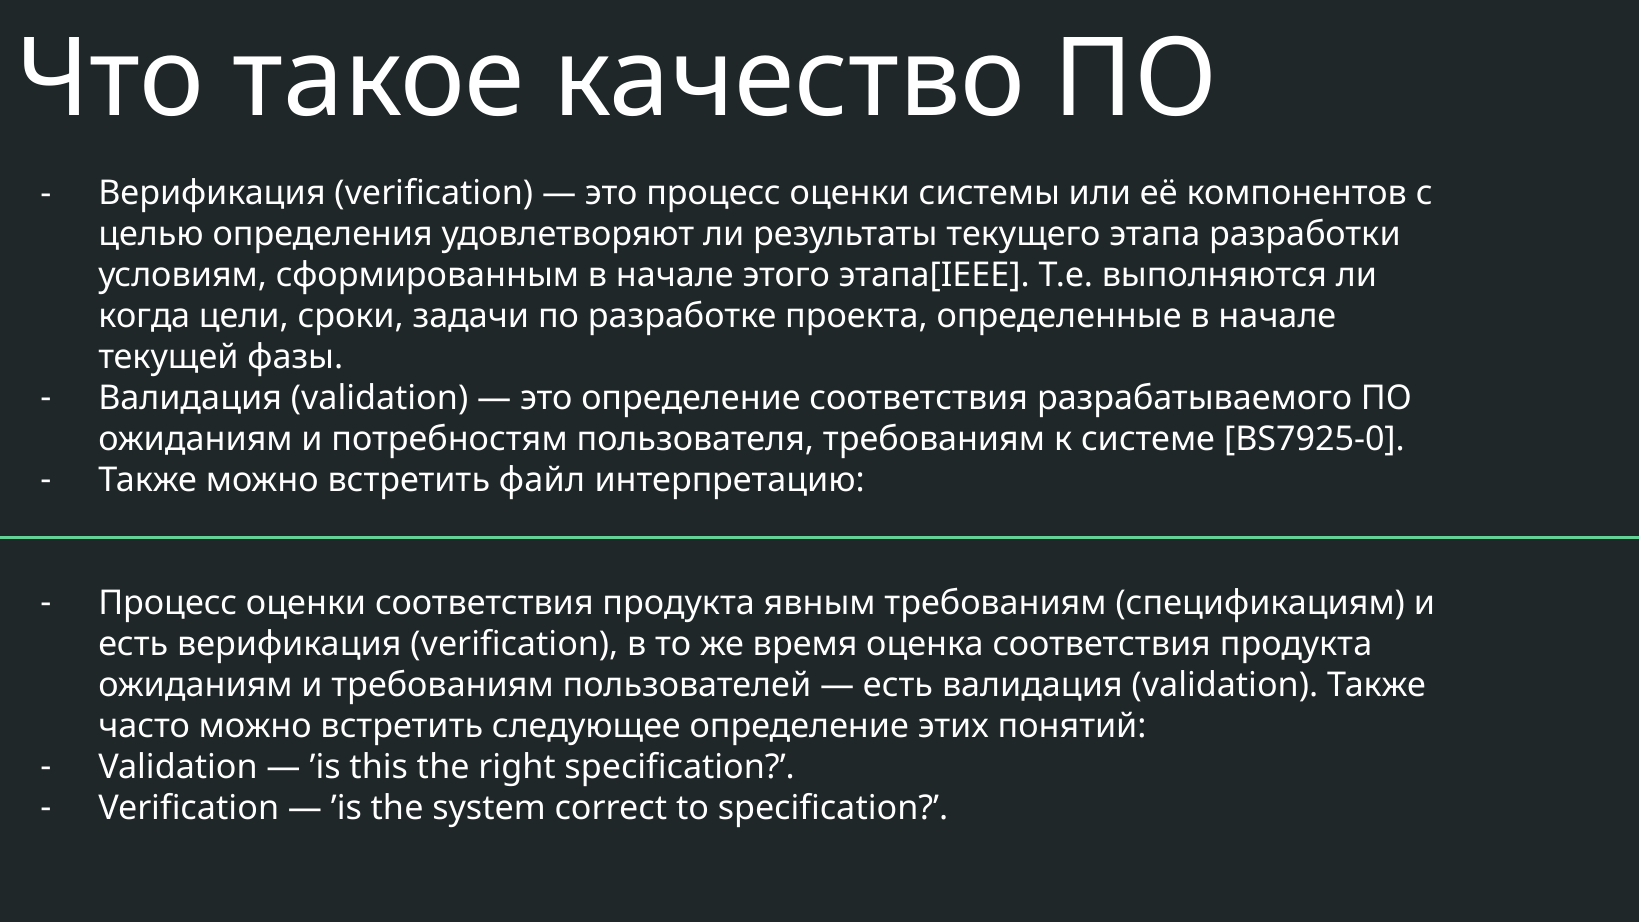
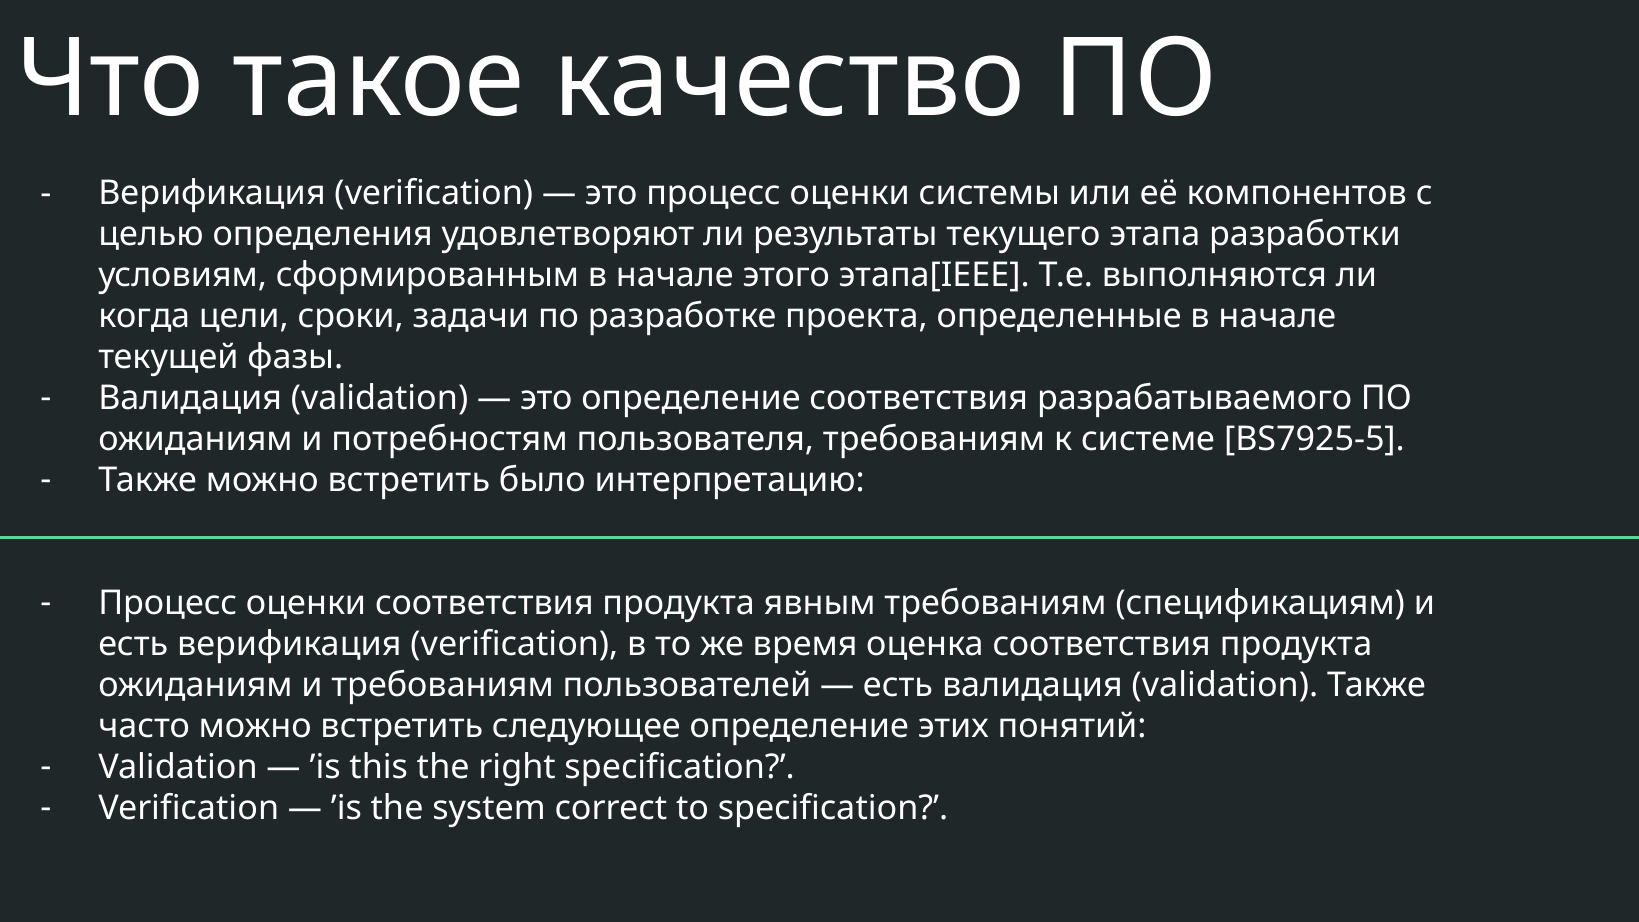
BS7925-0: BS7925-0 -> BS7925-5
файл: файл -> было
